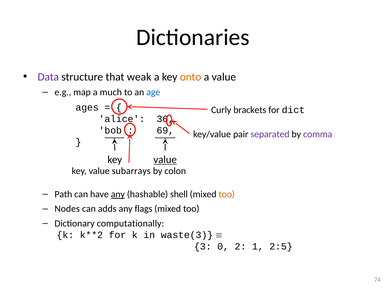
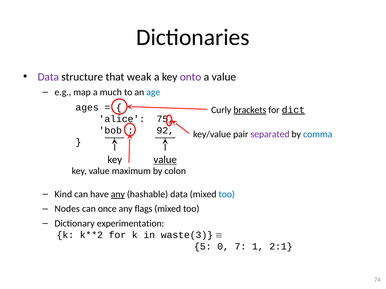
onto colour: orange -> purple
brackets underline: none -> present
dict underline: none -> present
36: 36 -> 75
69: 69 -> 92
comma colour: purple -> blue
subarrays: subarrays -> maximum
Path: Path -> Kind
hashable shell: shell -> data
too at (227, 195) colour: orange -> blue
adds: adds -> once
computationally: computationally -> experimentation
3: 3 -> 5
2: 2 -> 7
2:5: 2:5 -> 2:1
